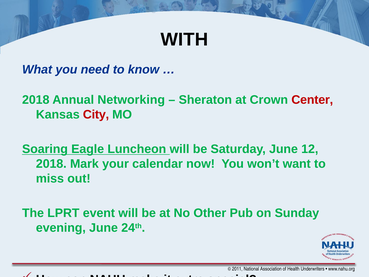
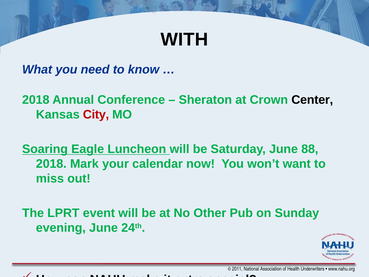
Networking: Networking -> Conference
Center colour: red -> black
12: 12 -> 88
